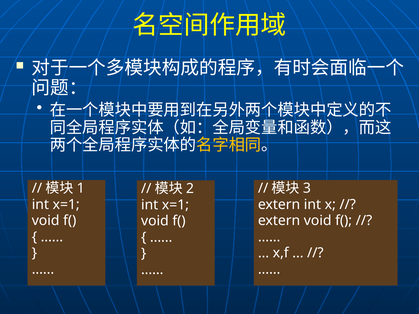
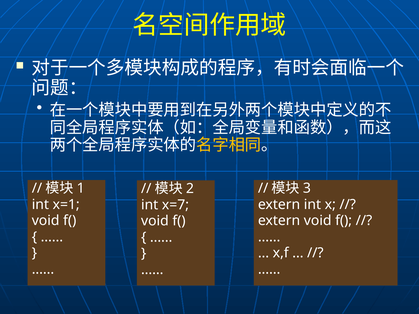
x=1 at (175, 205): x=1 -> x=7
